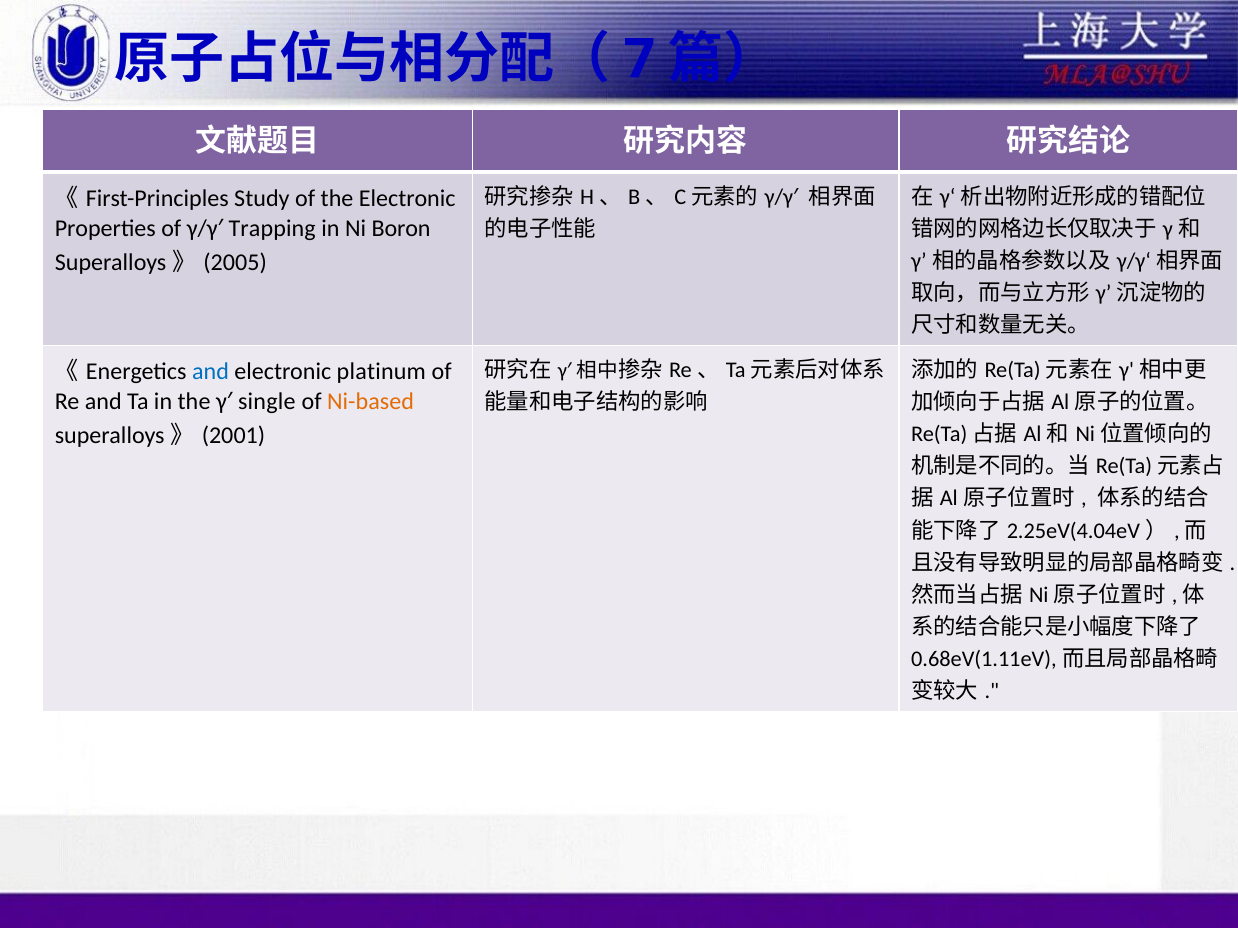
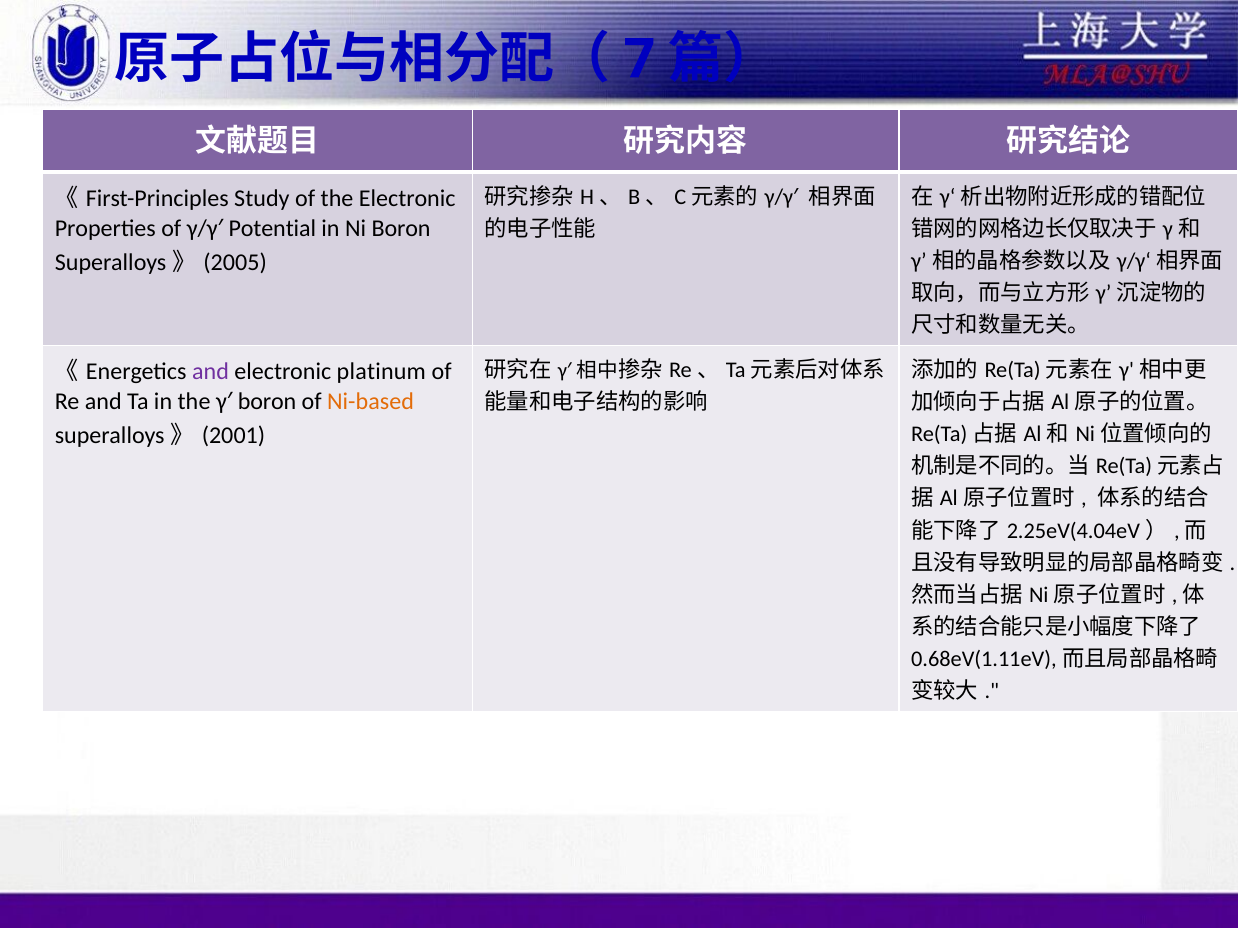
Trapping: Trapping -> Potential
and at (210, 372) colour: blue -> purple
γ′ single: single -> boron
